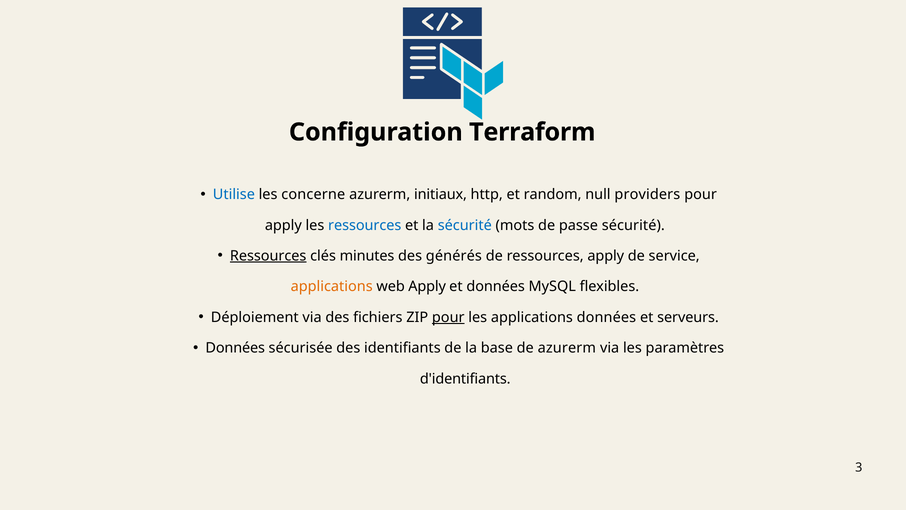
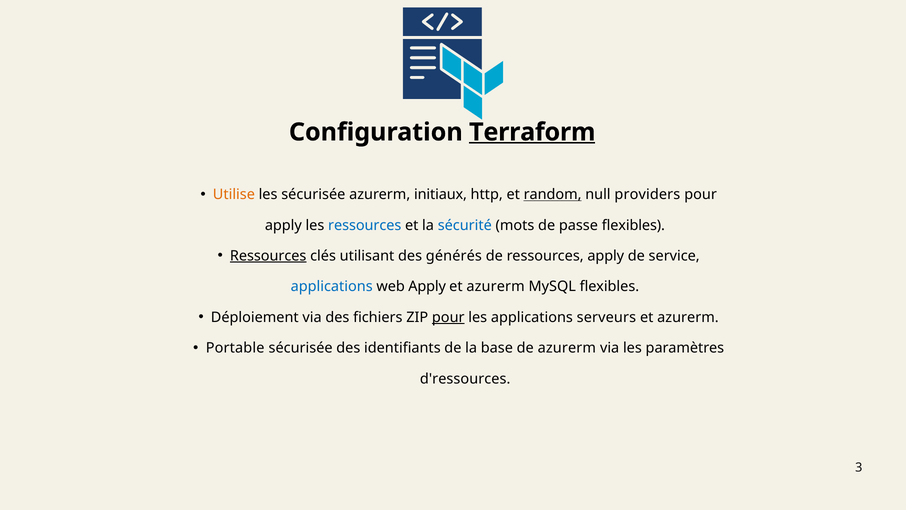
Terraform underline: none -> present
Utilise colour: blue -> orange
les concerne: concerne -> sécurisée
random underline: none -> present
passe sécurité: sécurité -> flexibles
minutes: minutes -> utilisant
applications at (332, 286) colour: orange -> blue
données at (496, 286): données -> azurerm
applications données: données -> serveurs
serveurs at (688, 317): serveurs -> azurerm
Données at (235, 348): Données -> Portable
d'identifiants: d'identifiants -> d'ressources
